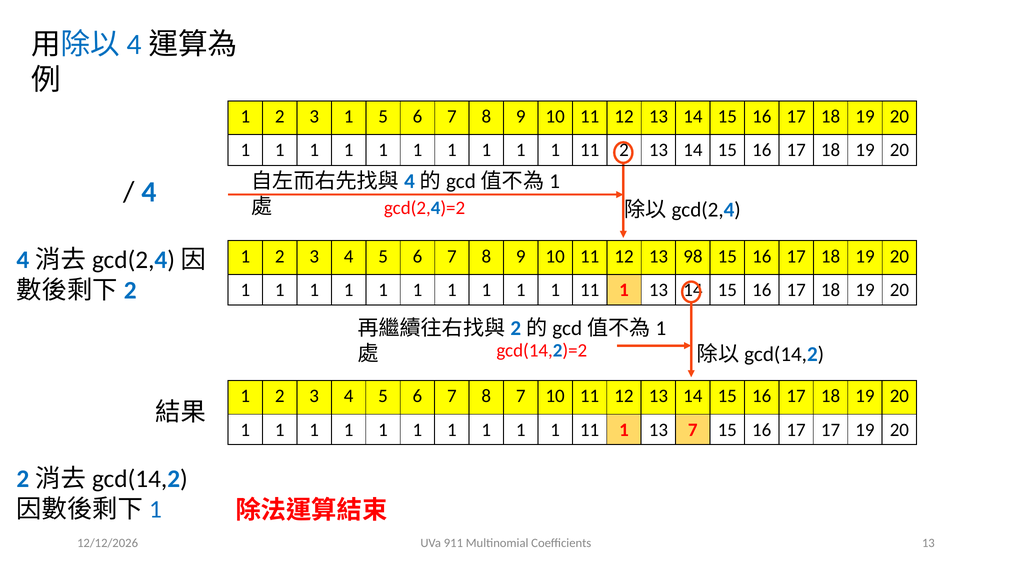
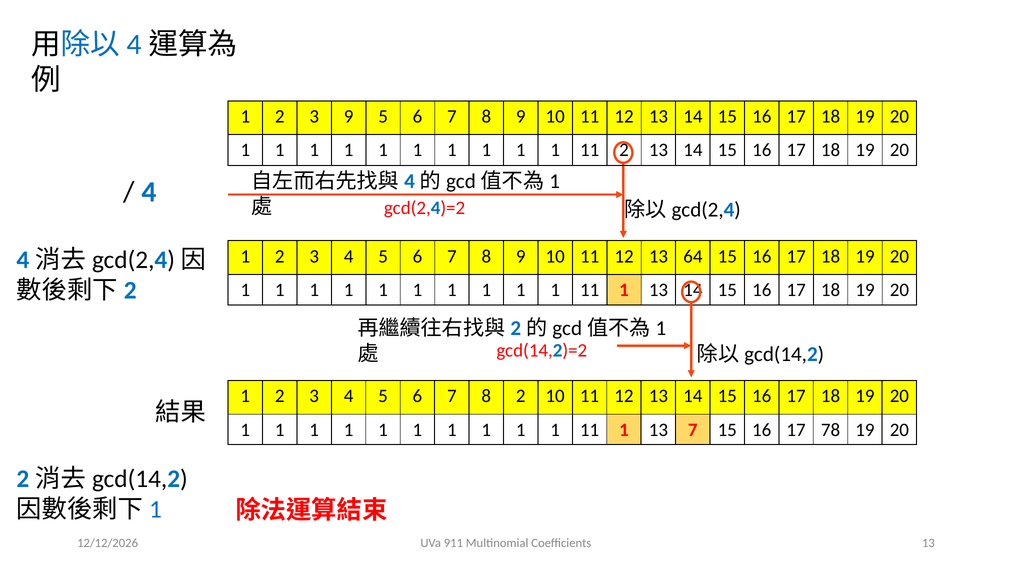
3 1: 1 -> 9
98: 98 -> 64
8 7: 7 -> 2
17 17: 17 -> 78
